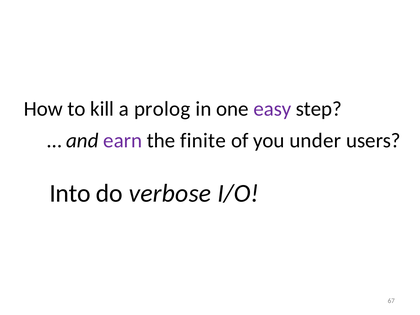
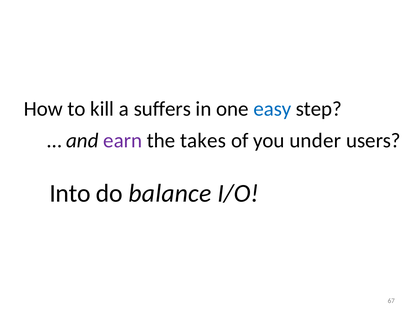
prolog: prolog -> suffers
easy colour: purple -> blue
finite: finite -> takes
verbose: verbose -> balance
